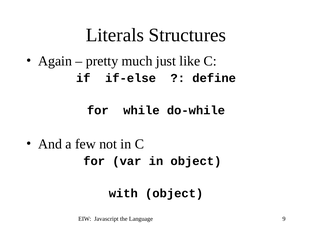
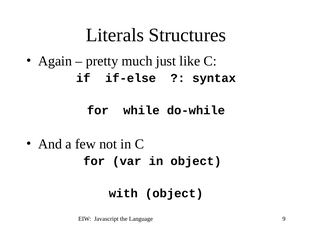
define: define -> syntax
